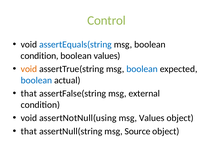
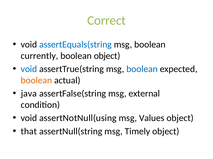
Control: Control -> Correct
condition at (40, 56): condition -> currently
boolean values: values -> object
void at (29, 69) colour: orange -> blue
boolean at (36, 81) colour: blue -> orange
that at (29, 94): that -> java
Source: Source -> Timely
